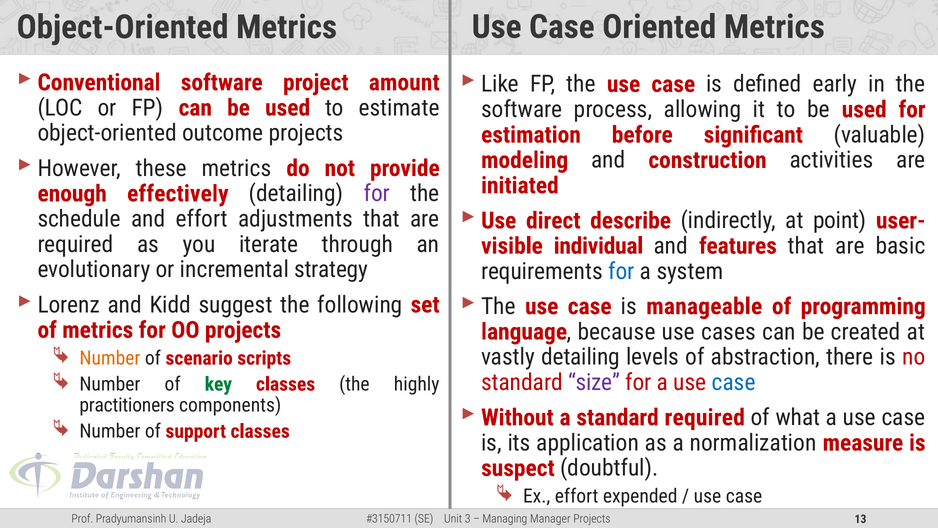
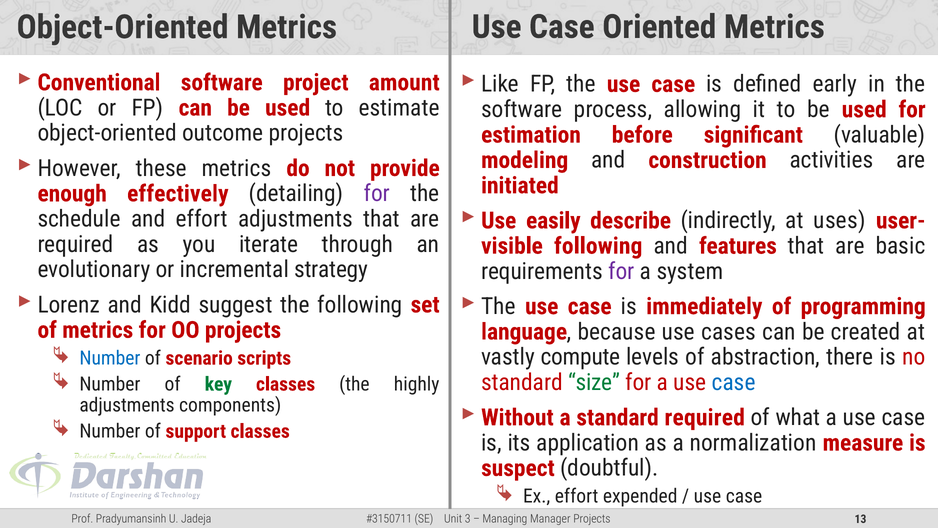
direct: direct -> easily
point: point -> uses
individual at (598, 246): individual -> following
for at (621, 271) colour: blue -> purple
manageable: manageable -> immediately
vastly detailing: detailing -> compute
Number at (110, 358) colour: orange -> blue
size colour: purple -> green
practitioners at (127, 405): practitioners -> adjustments
